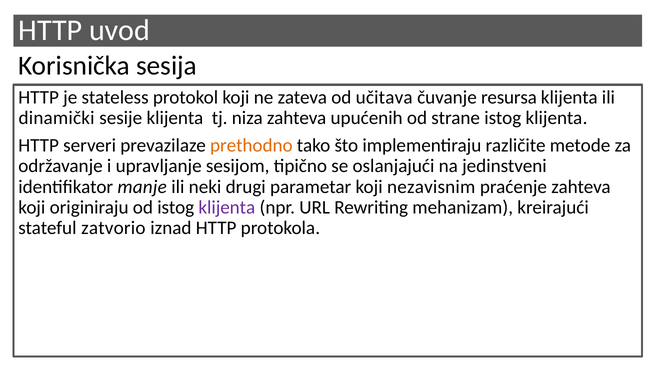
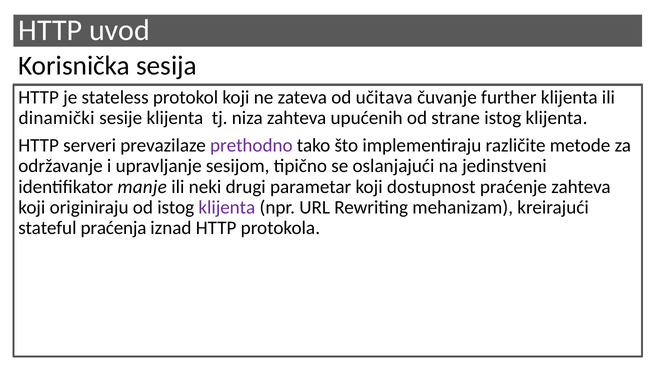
resursa: resursa -> further
prethodno colour: orange -> purple
nezavisnim: nezavisnim -> dostupnost
zatvorio: zatvorio -> praćenja
